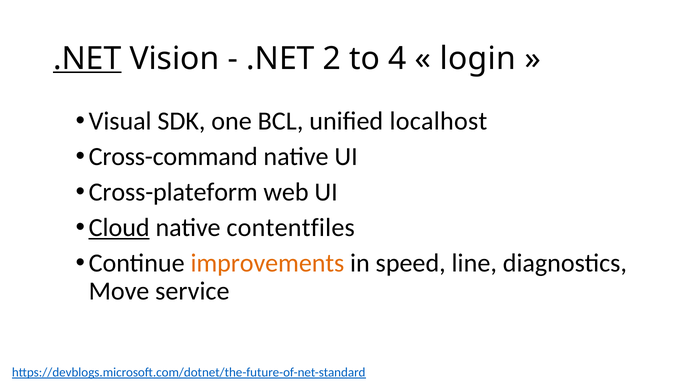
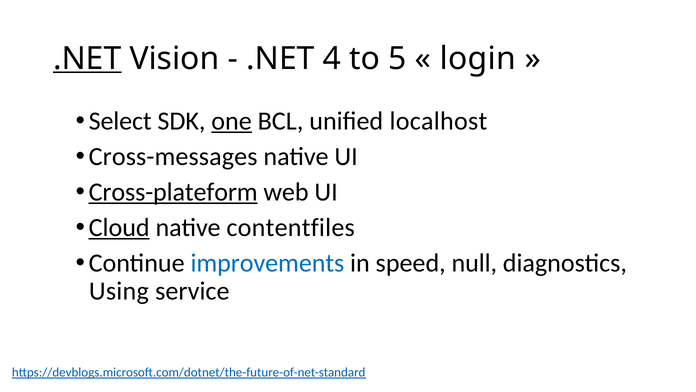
2: 2 -> 4
4: 4 -> 5
Visual: Visual -> Select
one underline: none -> present
Cross-command: Cross-command -> Cross-messages
Cross-plateform underline: none -> present
improvements colour: orange -> blue
line: line -> null
Move: Move -> Using
